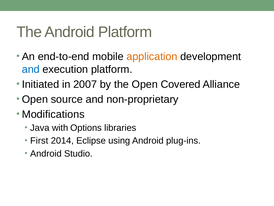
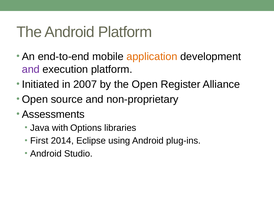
and at (31, 69) colour: blue -> purple
Covered: Covered -> Register
Modifications: Modifications -> Assessments
